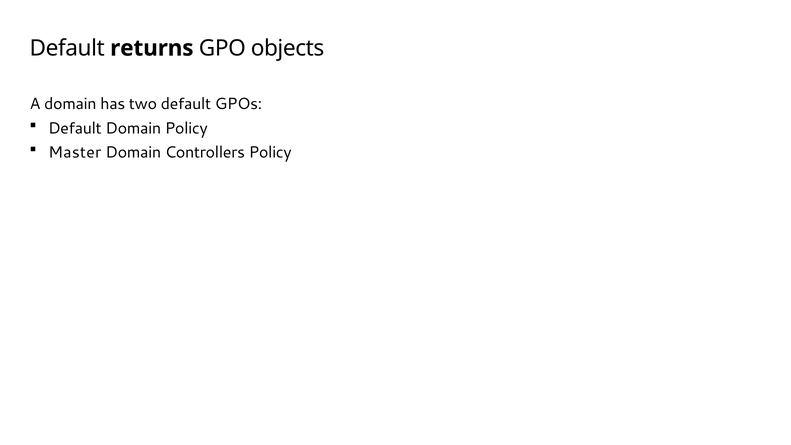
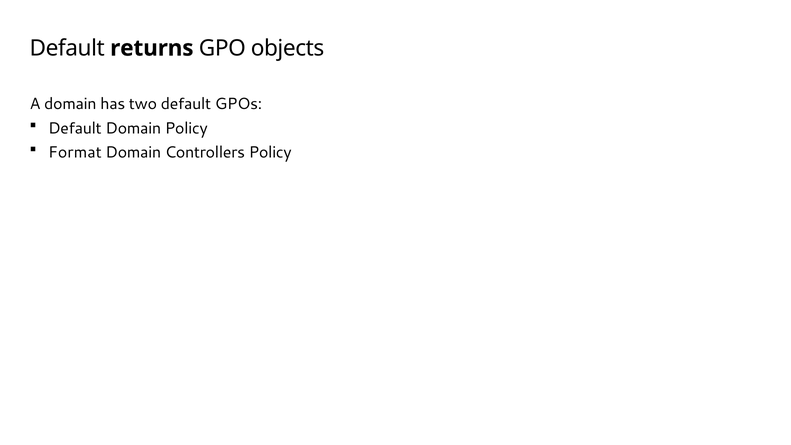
Master: Master -> Format
